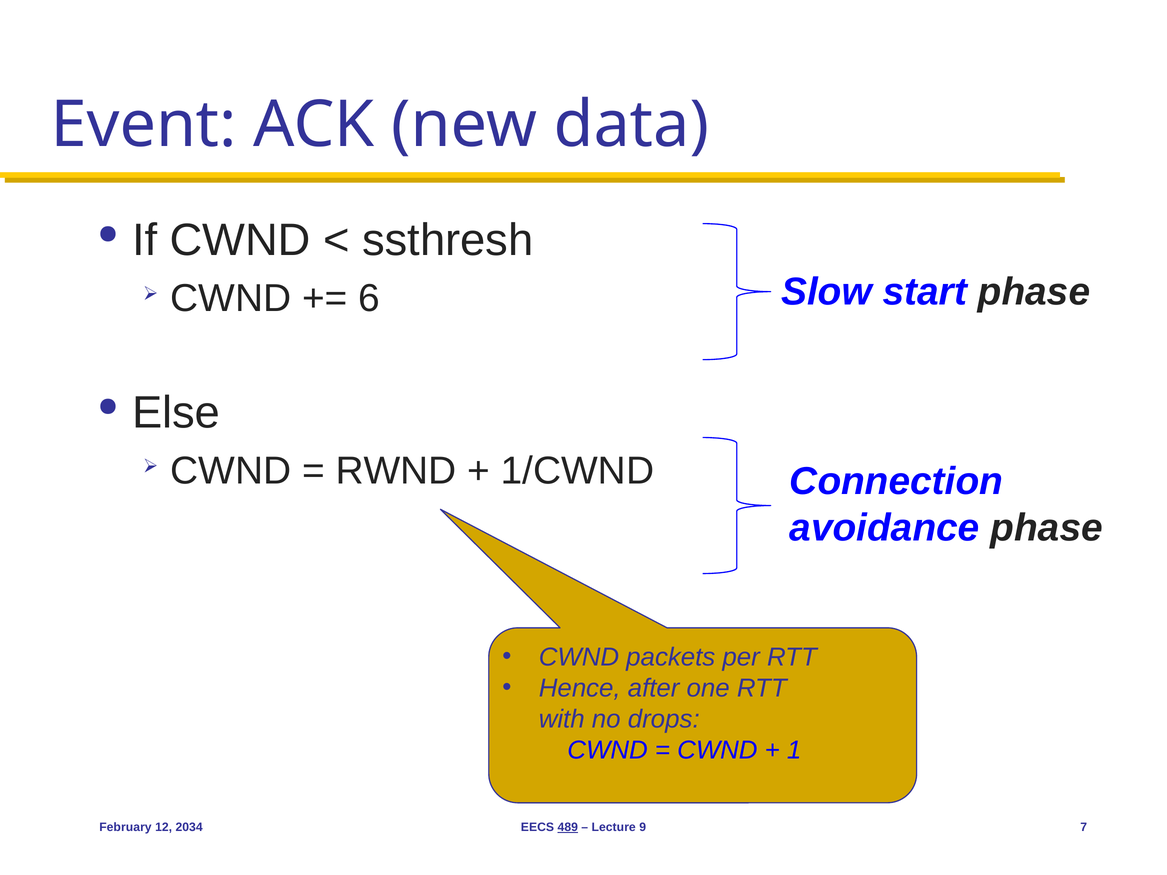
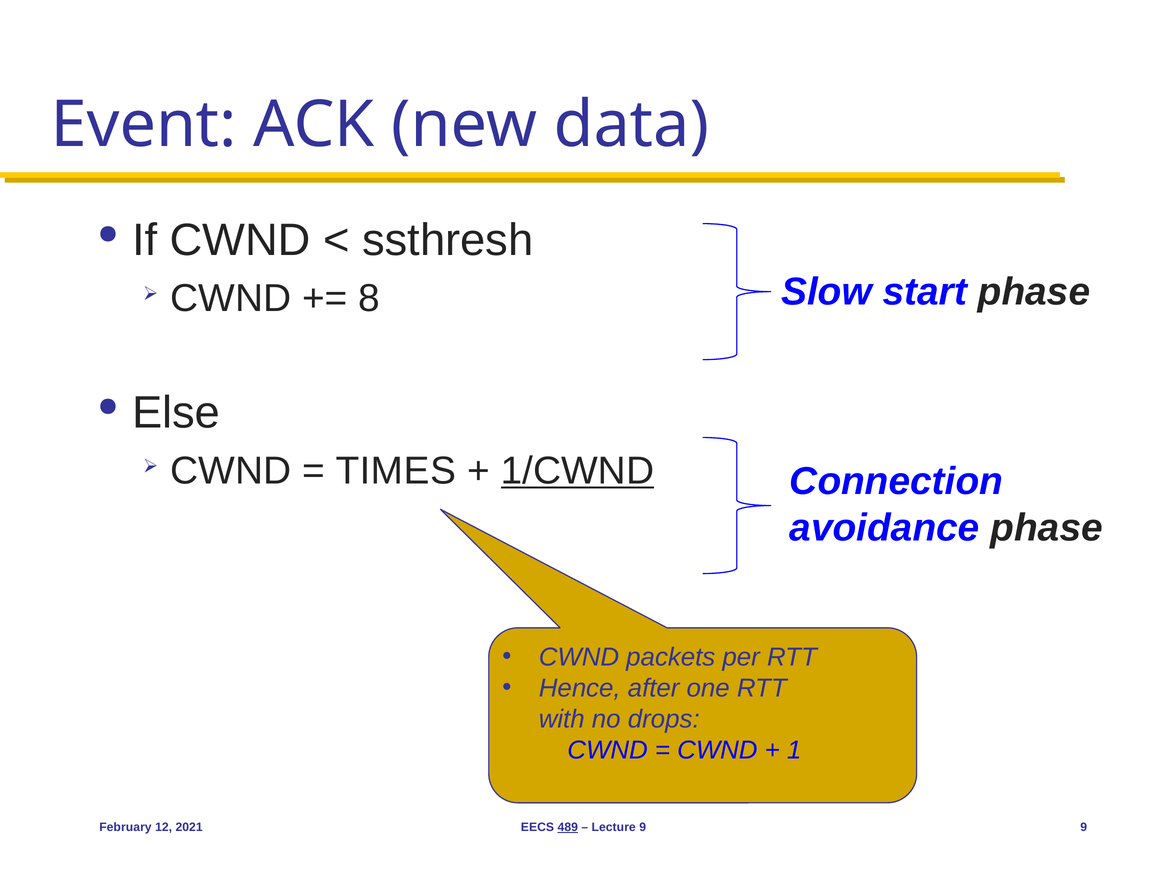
6: 6 -> 8
RWND: RWND -> TIMES
1/CWND underline: none -> present
2034: 2034 -> 2021
9 7: 7 -> 9
